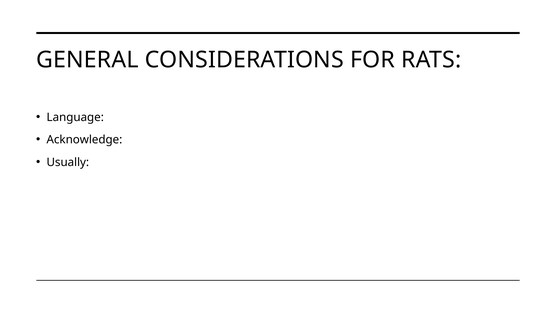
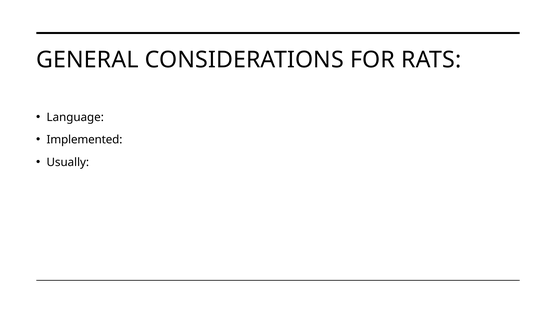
Acknowledge: Acknowledge -> Implemented
